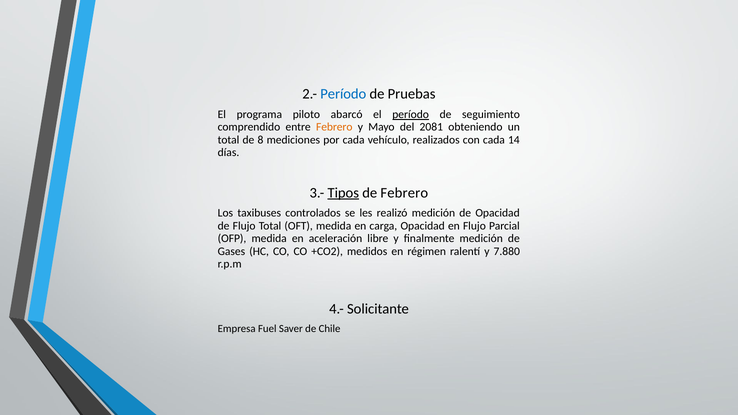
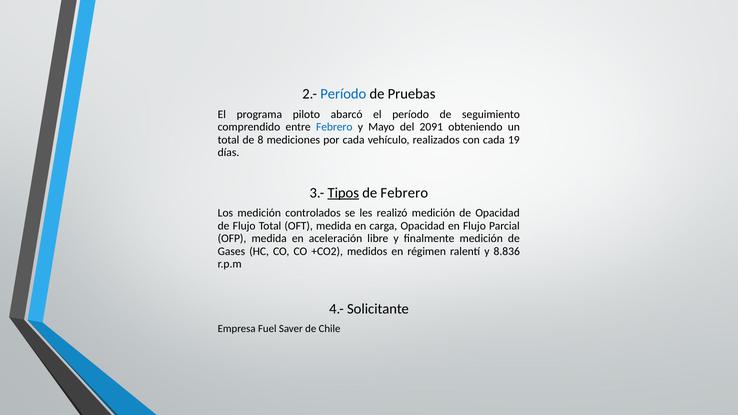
período at (411, 115) underline: present -> none
Febrero at (334, 127) colour: orange -> blue
2081: 2081 -> 2091
14: 14 -> 19
Los taxibuses: taxibuses -> medición
7.880: 7.880 -> 8.836
